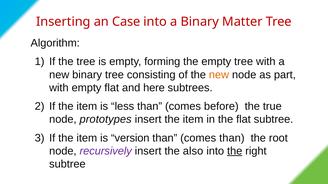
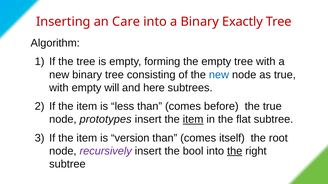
Case: Case -> Care
Matter: Matter -> Exactly
new at (219, 75) colour: orange -> blue
as part: part -> true
empty flat: flat -> will
item at (193, 120) underline: none -> present
comes than: than -> itself
also: also -> bool
